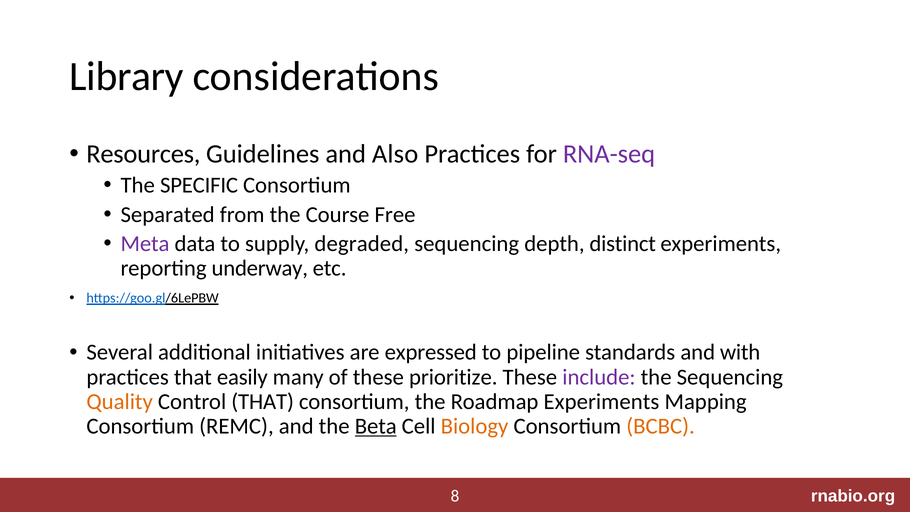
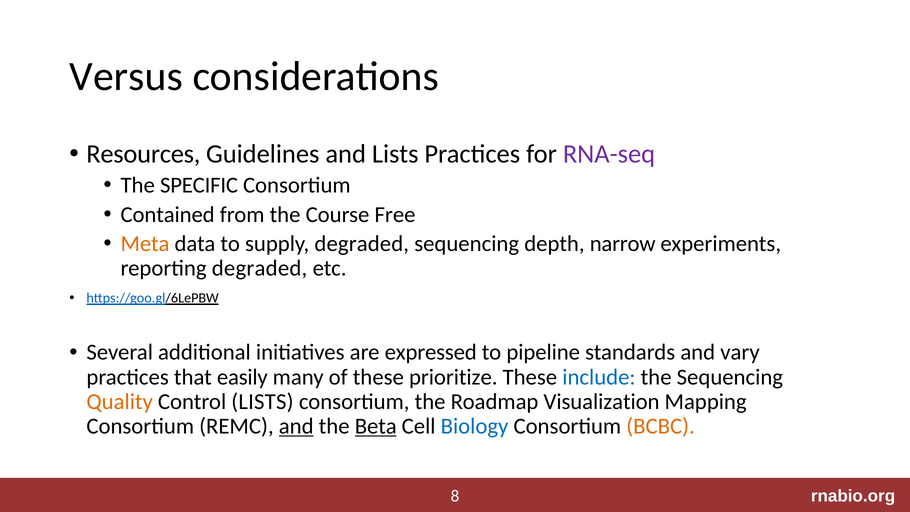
Library: Library -> Versus
and Also: Also -> Lists
Separated: Separated -> Contained
Meta colour: purple -> orange
distinct: distinct -> narrow
reporting underway: underway -> degraded
with: with -> vary
include colour: purple -> blue
Control THAT: THAT -> LISTS
Roadmap Experiments: Experiments -> Visualization
and at (296, 426) underline: none -> present
Biology colour: orange -> blue
